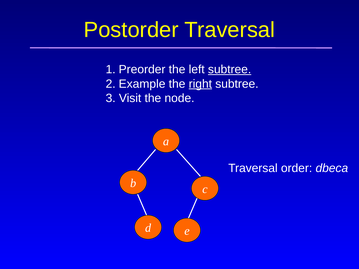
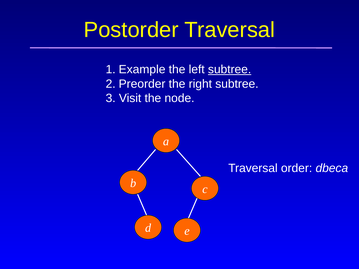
Preorder: Preorder -> Example
Example: Example -> Preorder
right underline: present -> none
